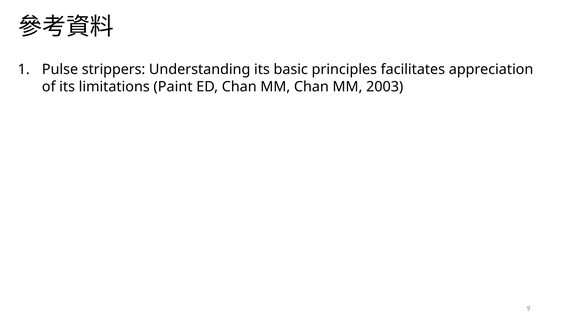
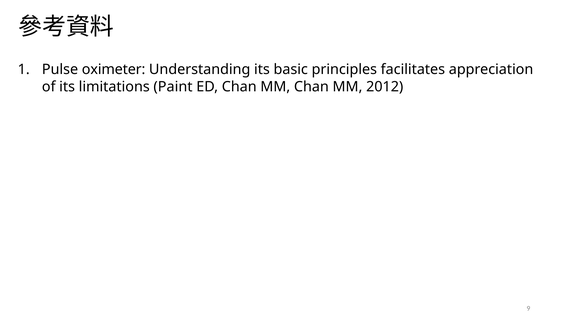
strippers: strippers -> oximeter
2003: 2003 -> 2012
